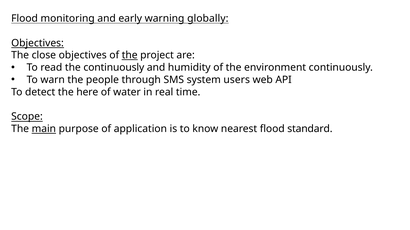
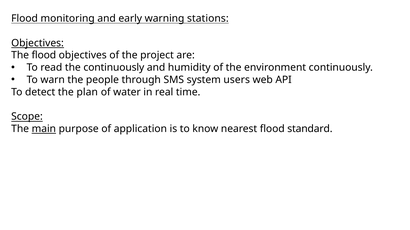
globally: globally -> stations
The close: close -> flood
the at (130, 55) underline: present -> none
here: here -> plan
